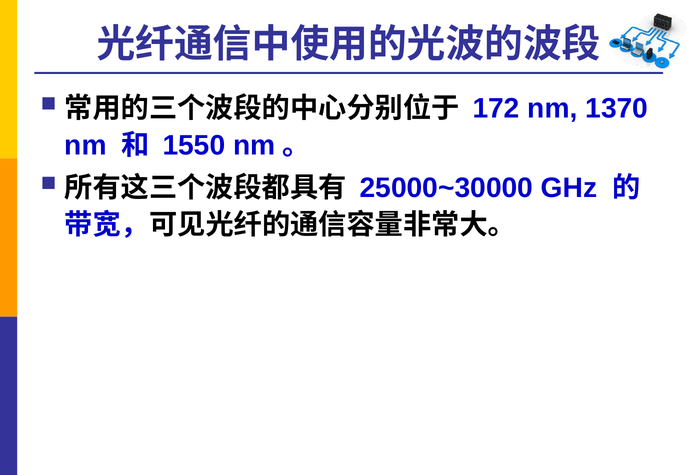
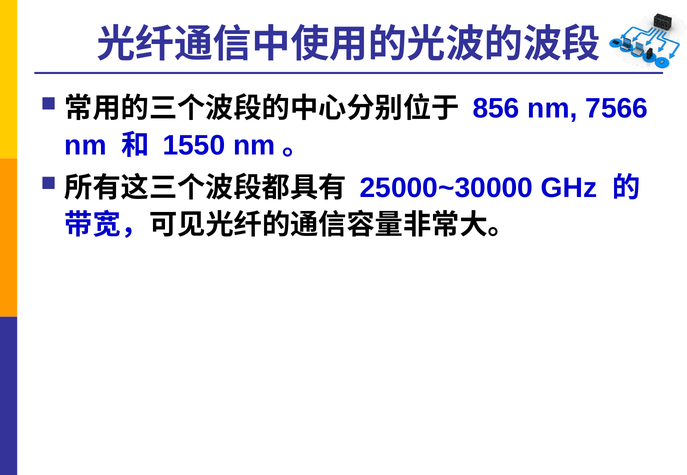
172: 172 -> 856
1370: 1370 -> 7566
